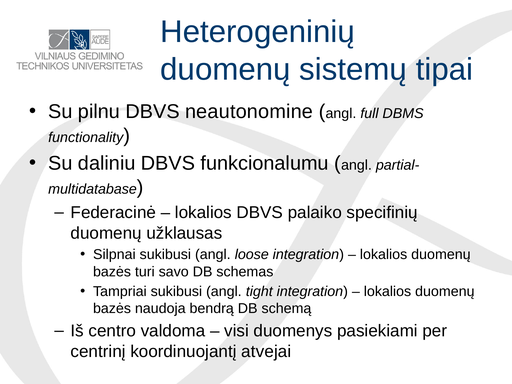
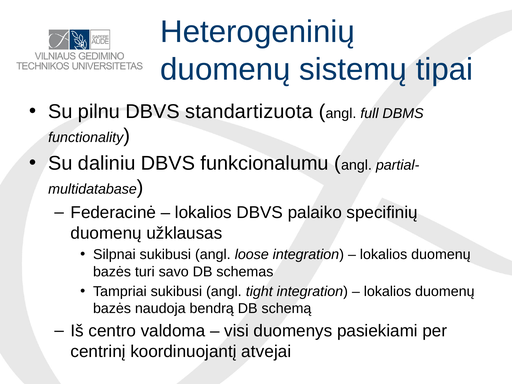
neautonomine: neautonomine -> standartizuota
